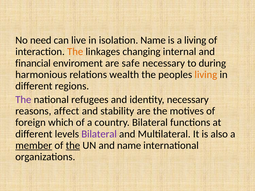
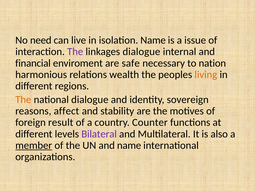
a living: living -> issue
The at (75, 52) colour: orange -> purple
linkages changing: changing -> dialogue
during: during -> nation
The at (23, 100) colour: purple -> orange
national refugees: refugees -> dialogue
identity necessary: necessary -> sovereign
which: which -> result
country Bilateral: Bilateral -> Counter
the at (73, 146) underline: present -> none
